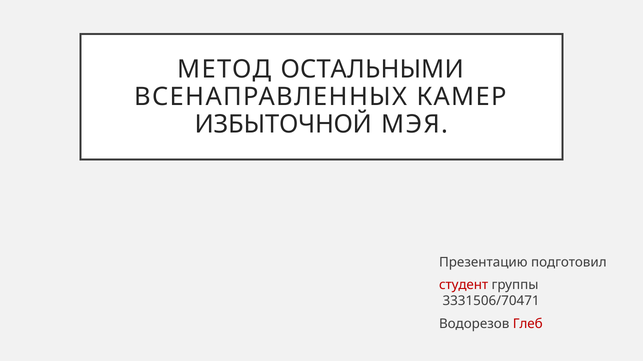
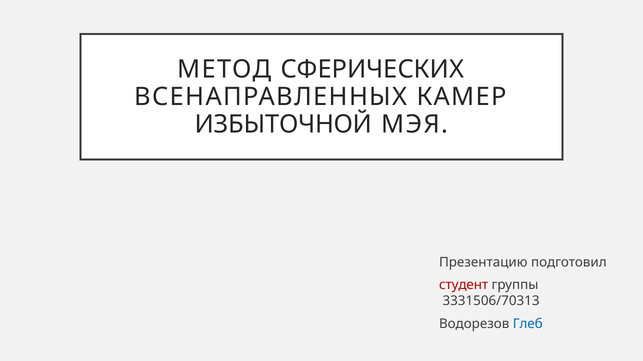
ОСТАЛЬНЫМИ: ОСТАЛЬНЫМИ -> СФЕРИЧЕСКИХ
3331506/70471: 3331506/70471 -> 3331506/70313
Глеб colour: red -> blue
